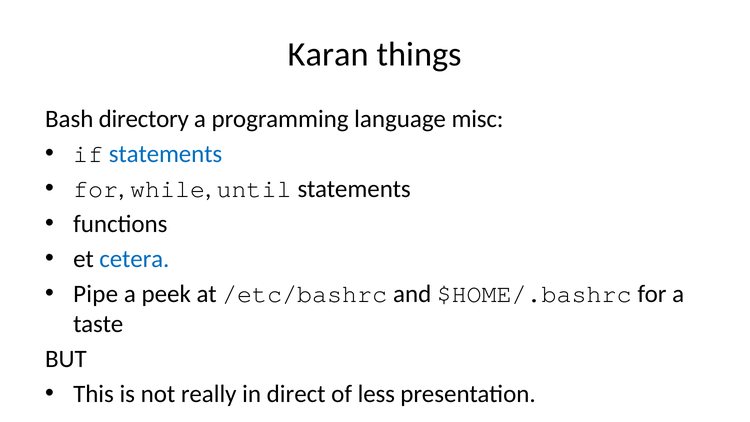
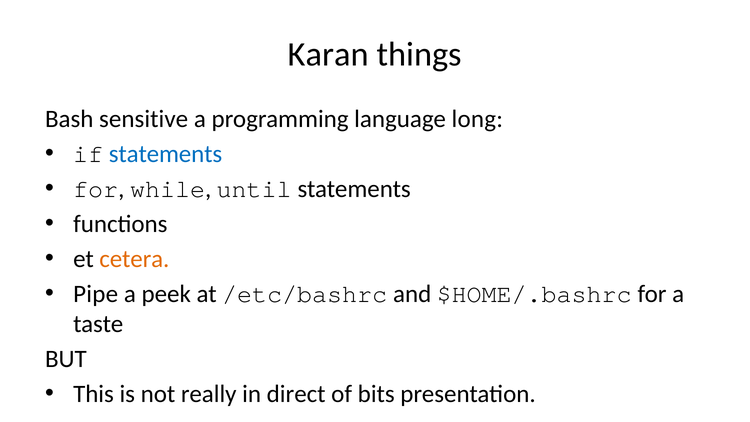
directory: directory -> sensitive
misc: misc -> long
cetera colour: blue -> orange
less: less -> bits
